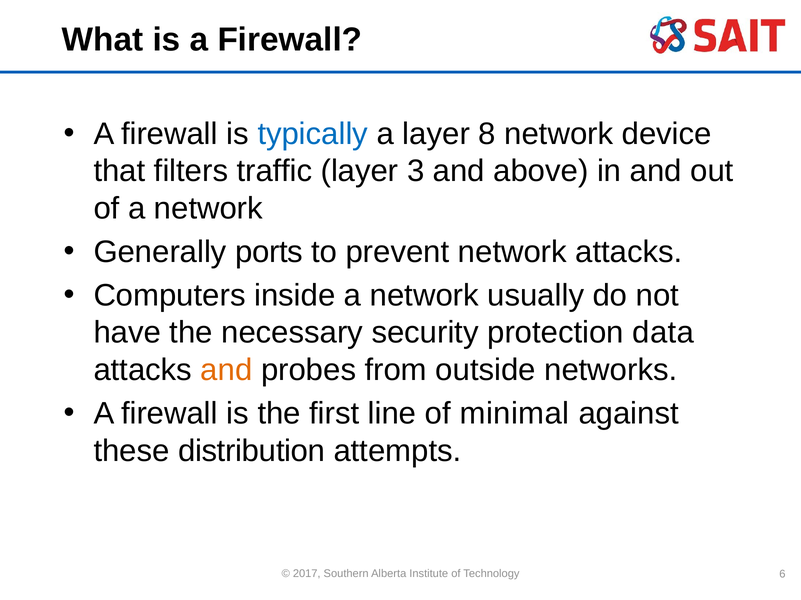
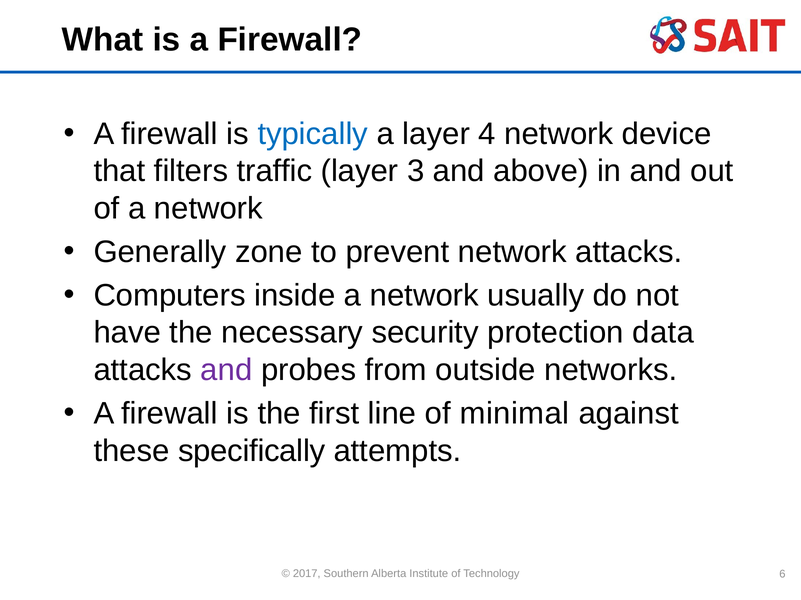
8: 8 -> 4
ports: ports -> zone
and at (226, 370) colour: orange -> purple
distribution: distribution -> specifically
